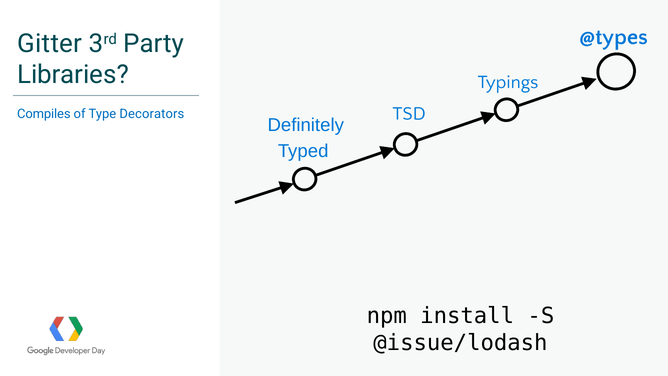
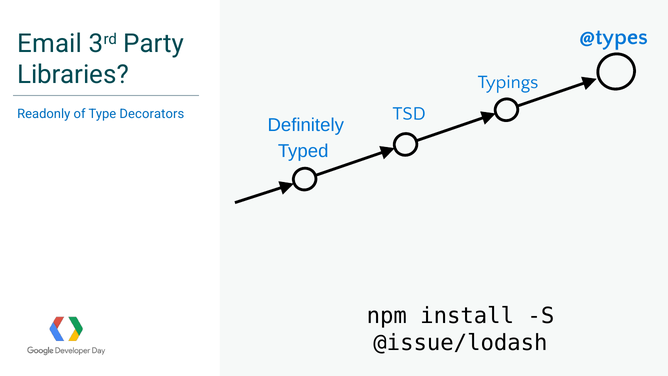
Gitter: Gitter -> Email
Compiles: Compiles -> Readonly
